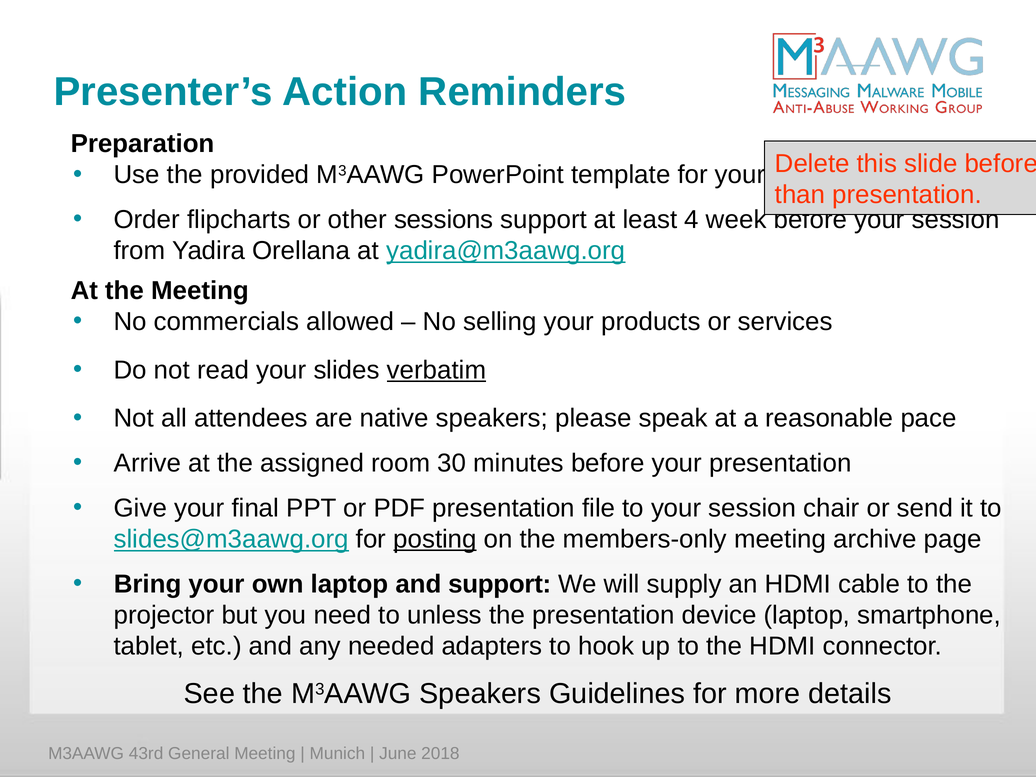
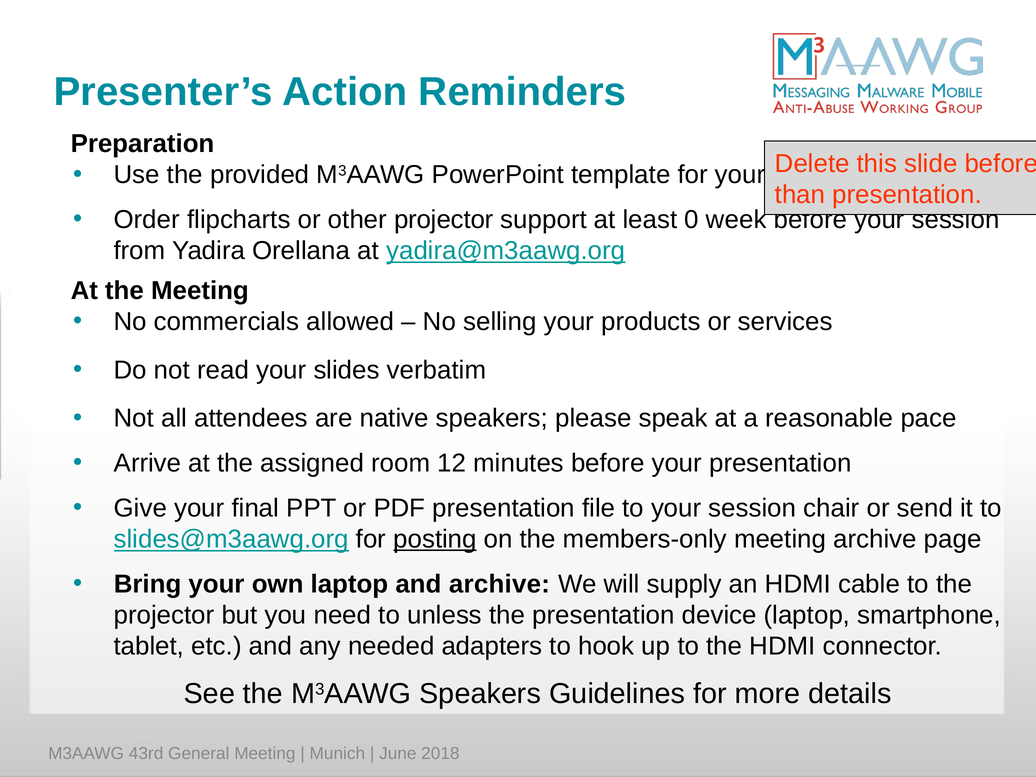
other sessions: sessions -> projector
4: 4 -> 0
verbatim underline: present -> none
30: 30 -> 12
and support: support -> archive
